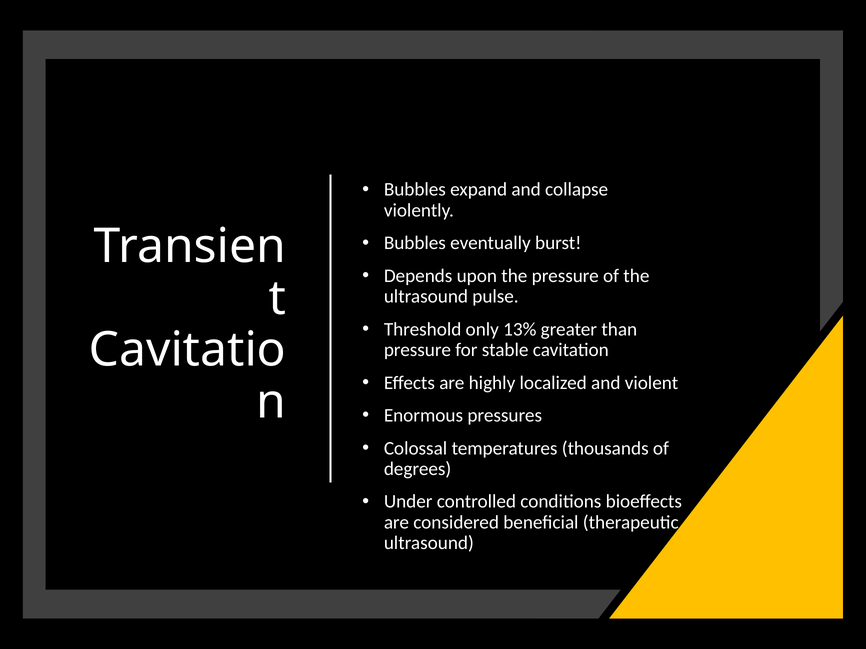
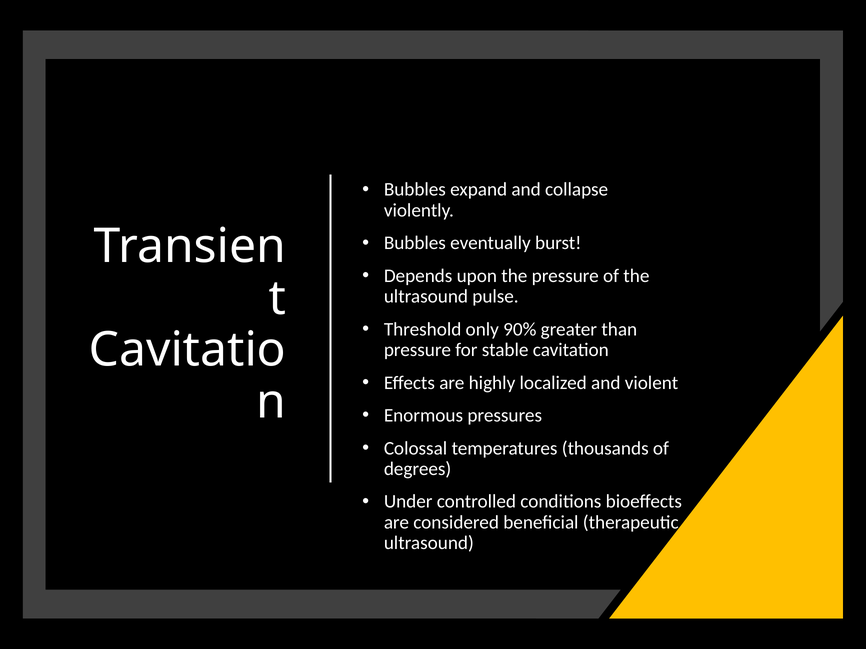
13%: 13% -> 90%
